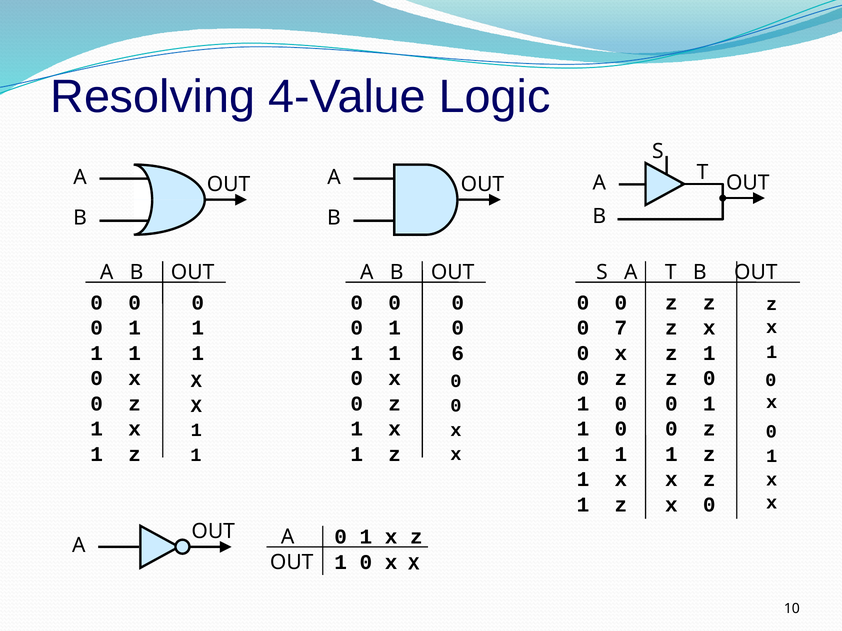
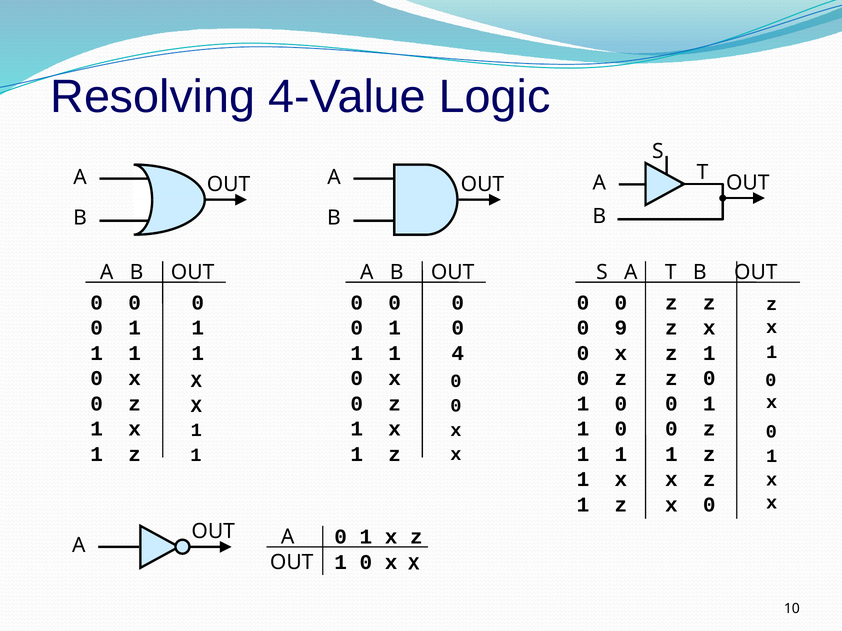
7: 7 -> 9
6: 6 -> 4
